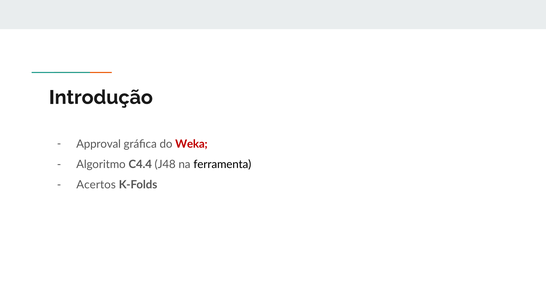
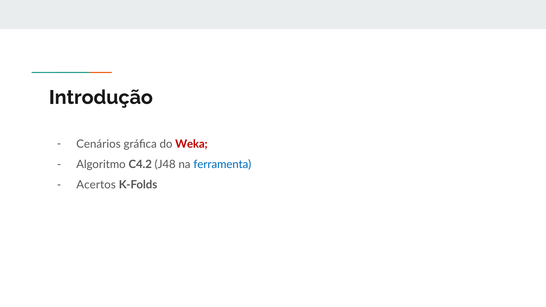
Approval: Approval -> Cenários
C4.4: C4.4 -> C4.2
ferramenta colour: black -> blue
